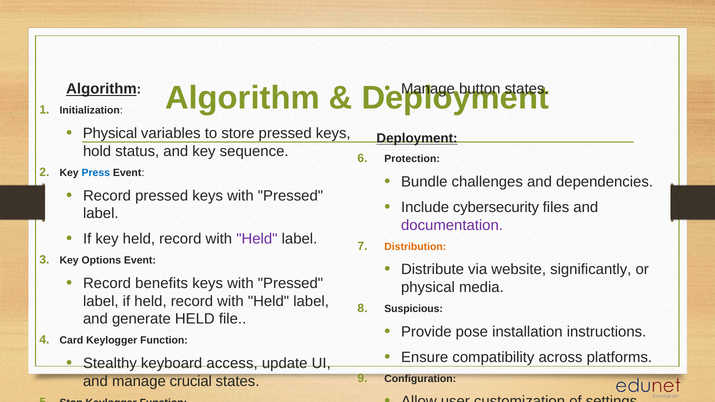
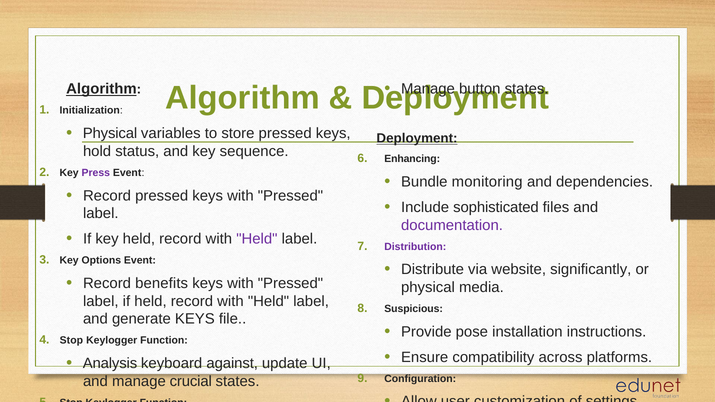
Protection: Protection -> Enhancing
Press colour: blue -> purple
challenges: challenges -> monitoring
cybersecurity: cybersecurity -> sophisticated
Distribution colour: orange -> purple
generate HELD: HELD -> KEYS
Card at (71, 341): Card -> Stop
Stealthy: Stealthy -> Analysis
keyboard access: access -> against
